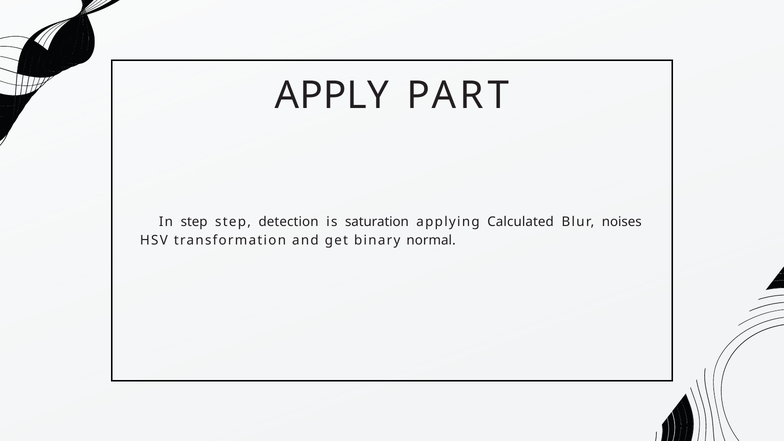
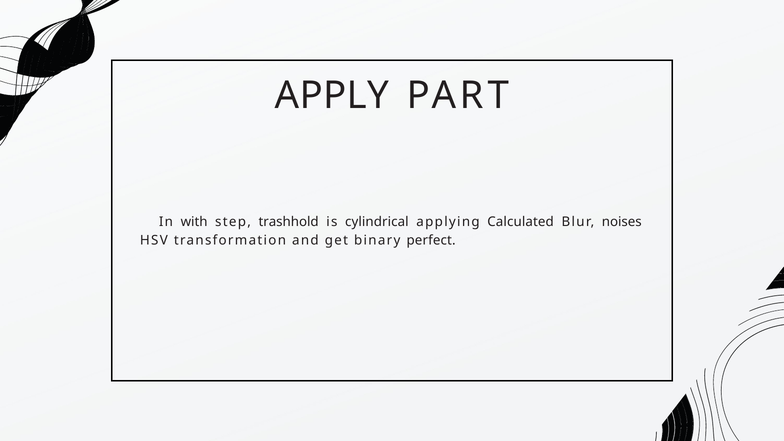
In step: step -> with
detection: detection -> trashhold
saturation: saturation -> cylindrical
normal: normal -> perfect
